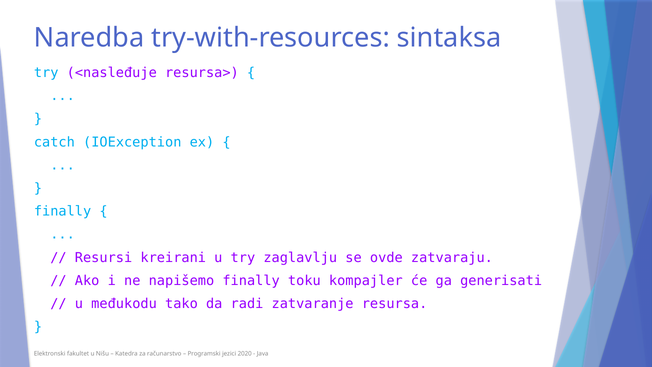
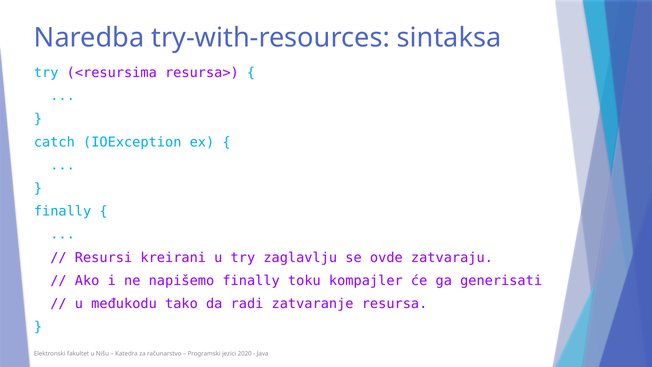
<nasleđuje: <nasleđuje -> <resursima
